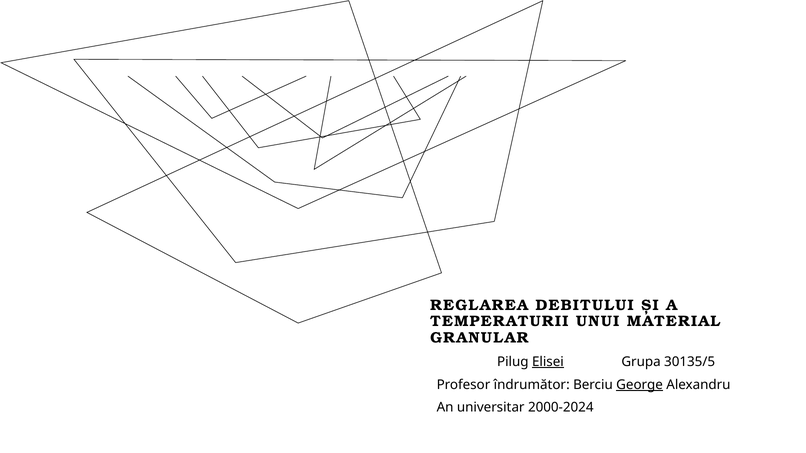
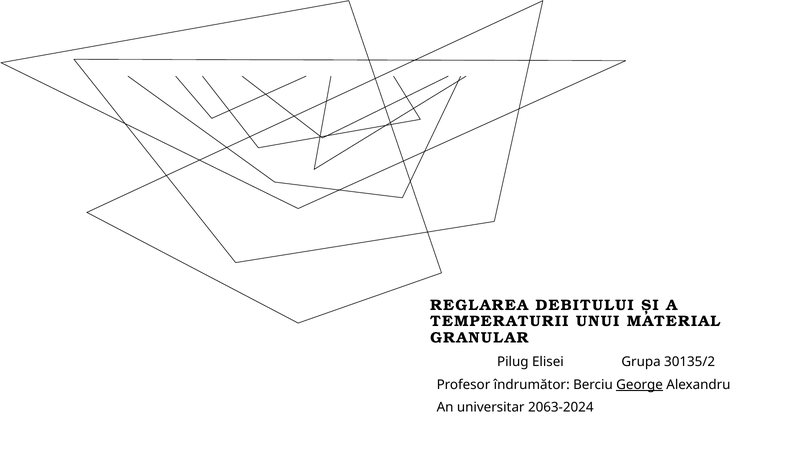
Elisei underline: present -> none
30135/5: 30135/5 -> 30135/2
2000-2024: 2000-2024 -> 2063-2024
